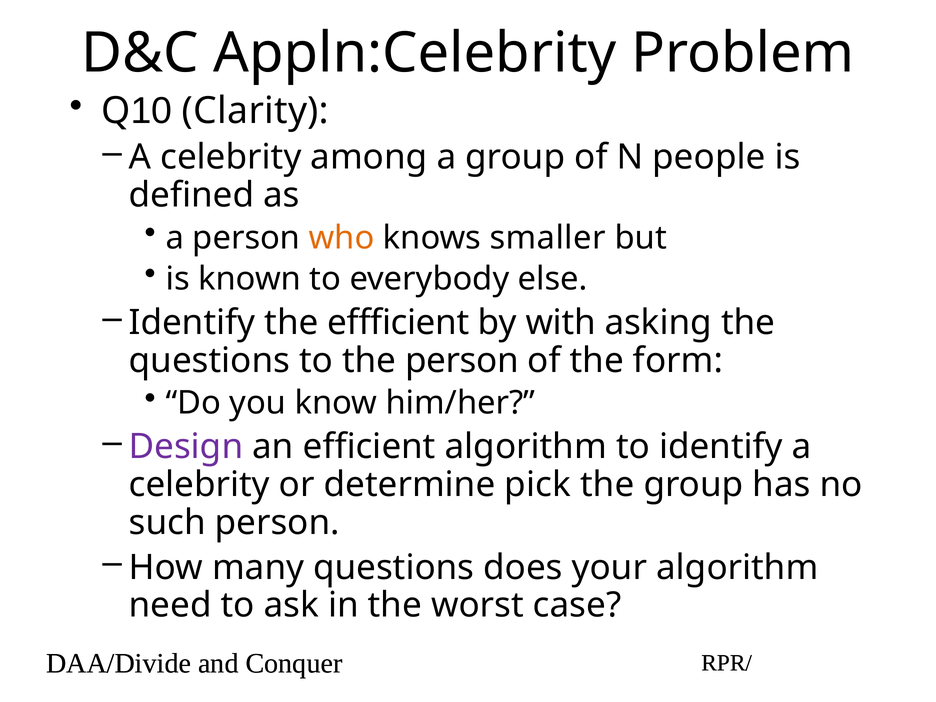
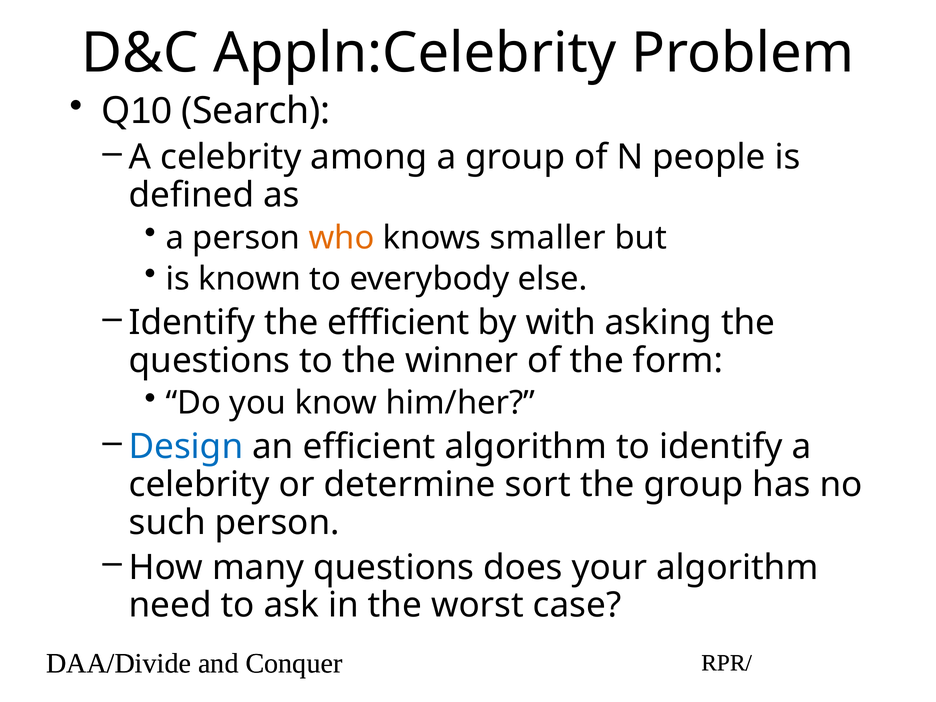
Clarity: Clarity -> Search
the person: person -> winner
Design colour: purple -> blue
pick: pick -> sort
